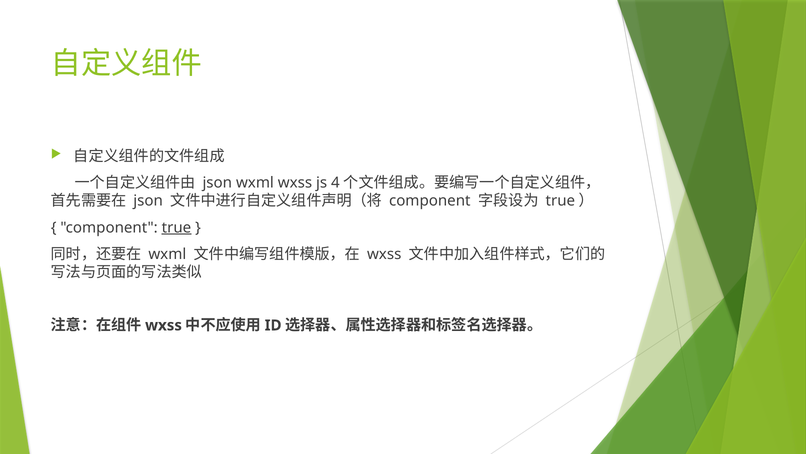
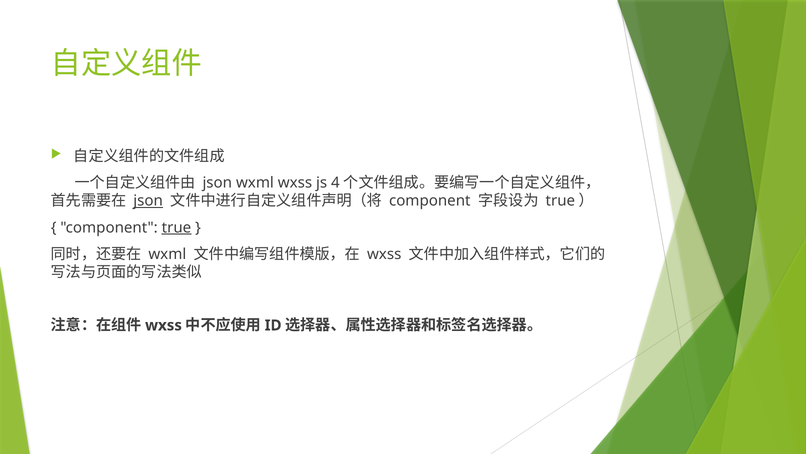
json at (148, 201) underline: none -> present
